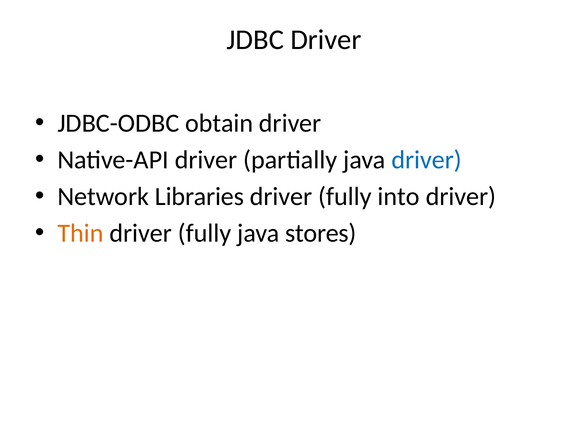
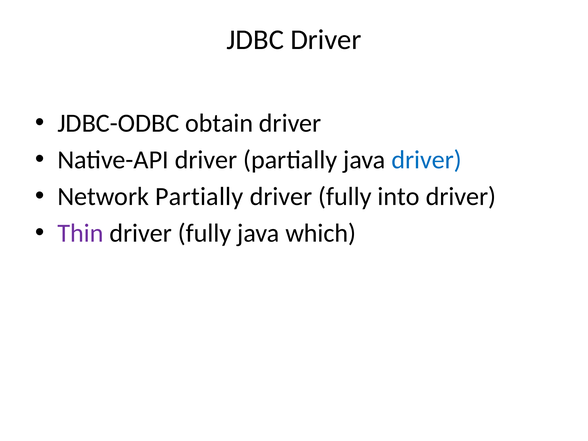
Network Libraries: Libraries -> Partially
Thin colour: orange -> purple
stores: stores -> which
